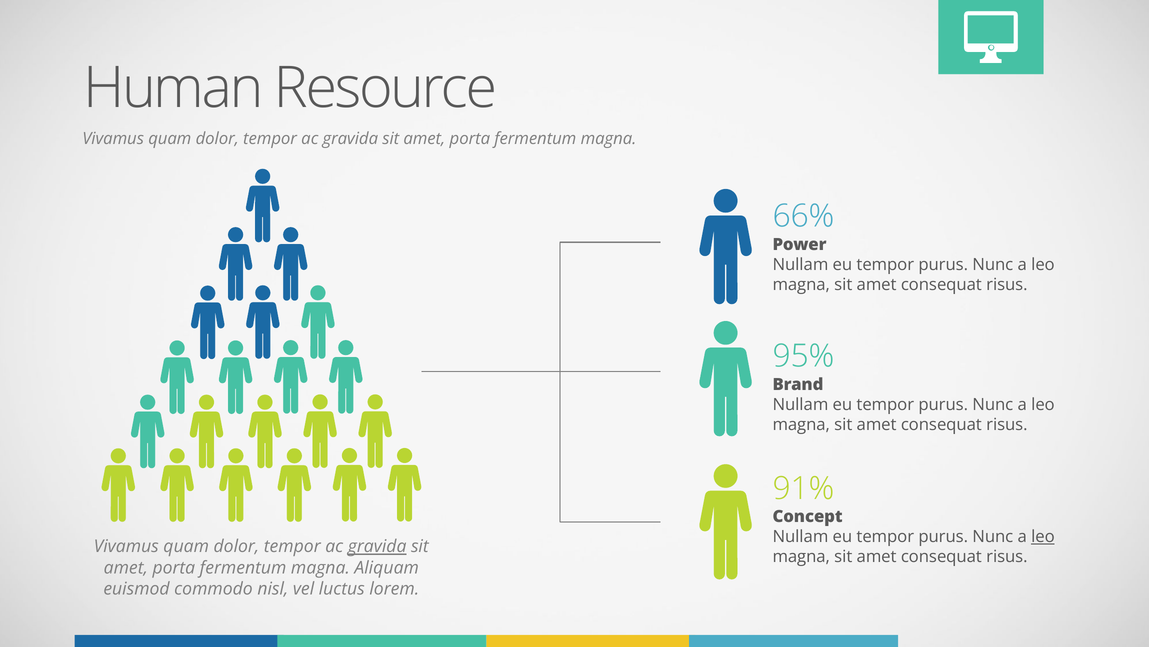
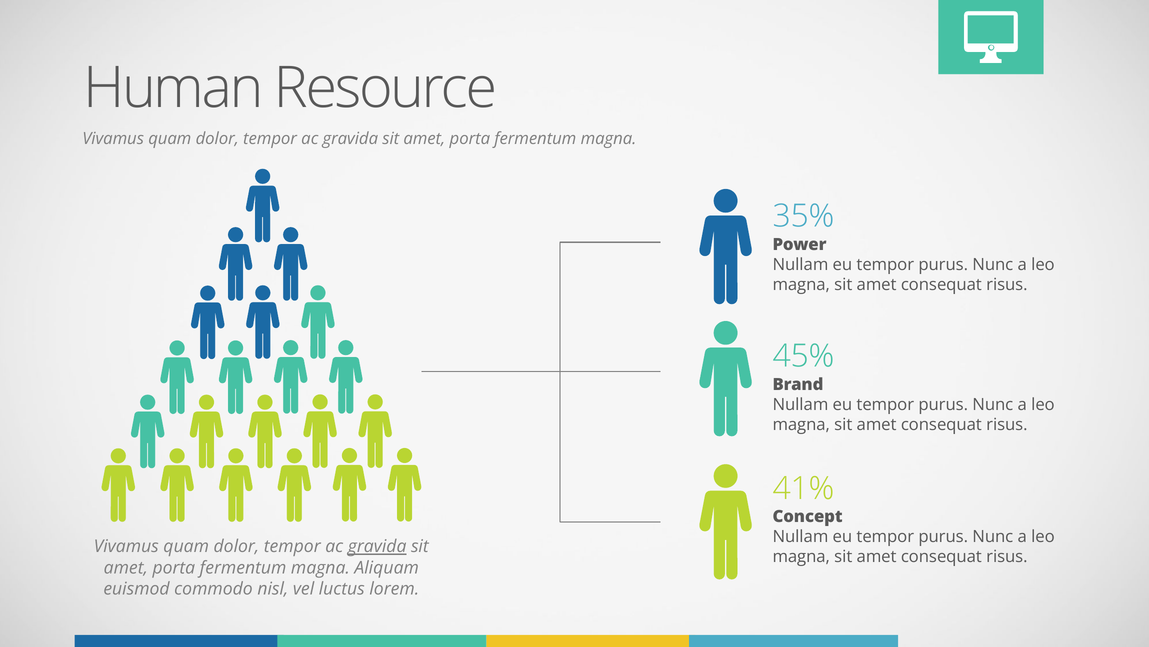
66%: 66% -> 35%
95%: 95% -> 45%
91%: 91% -> 41%
leo at (1043, 536) underline: present -> none
